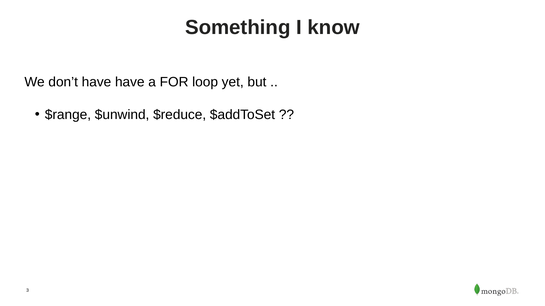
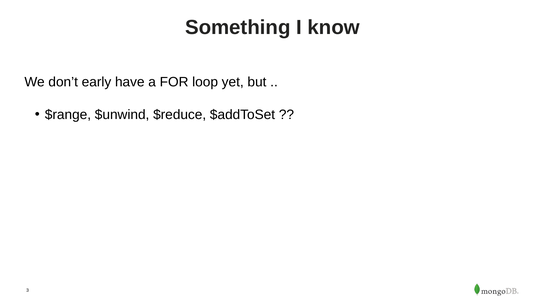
don’t have: have -> early
